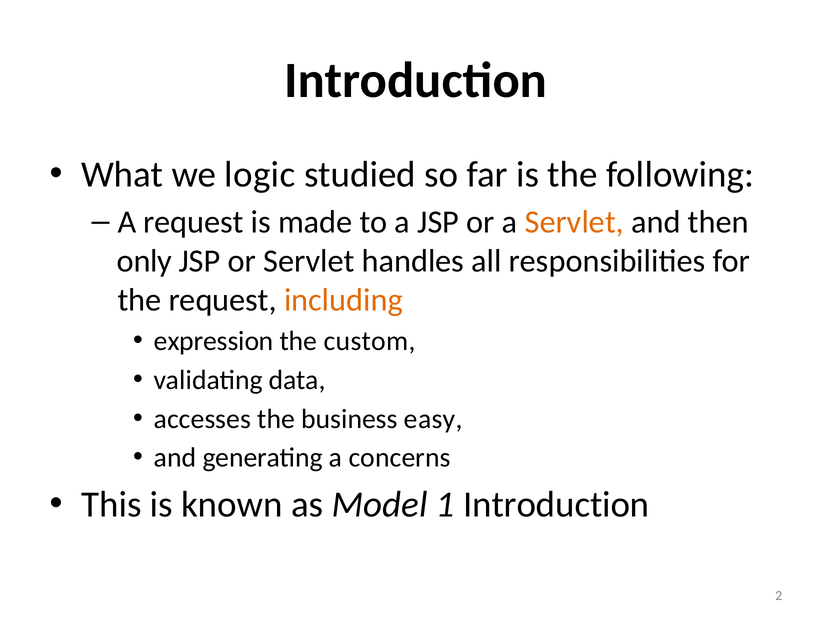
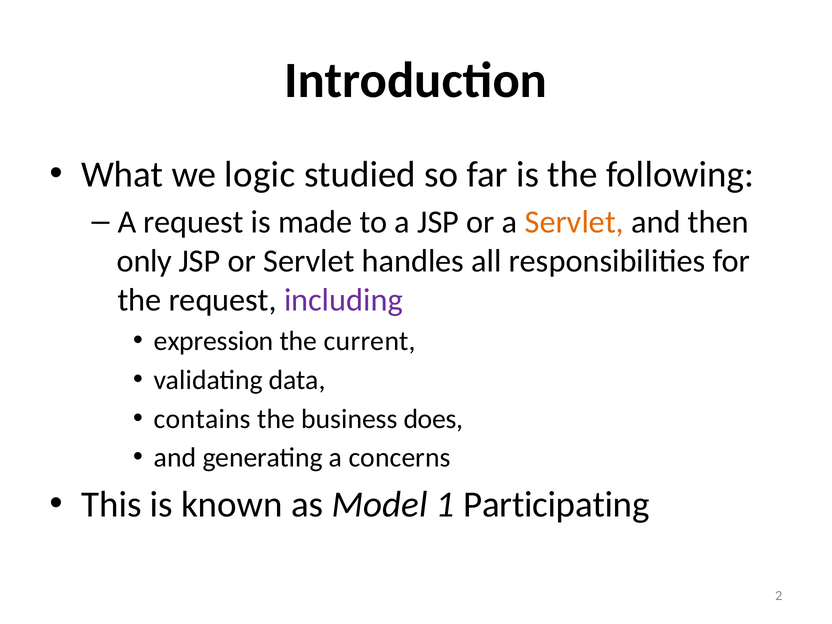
including colour: orange -> purple
custom: custom -> current
accesses: accesses -> contains
easy: easy -> does
1 Introduction: Introduction -> Participating
